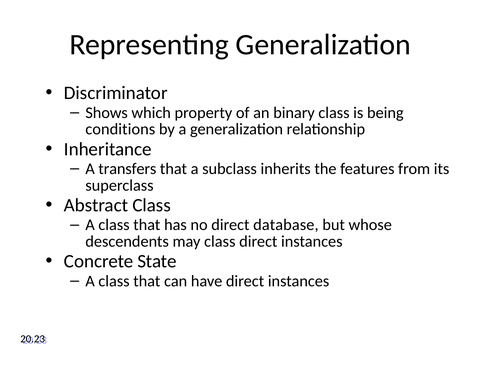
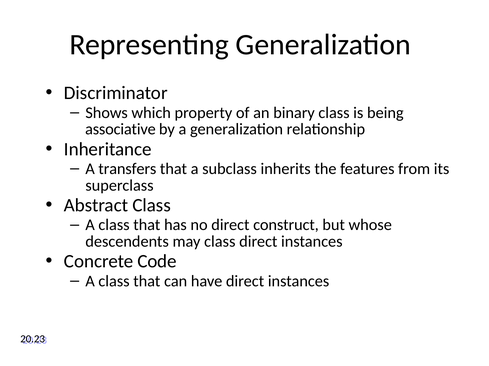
conditions: conditions -> associative
database: database -> construct
State: State -> Code
